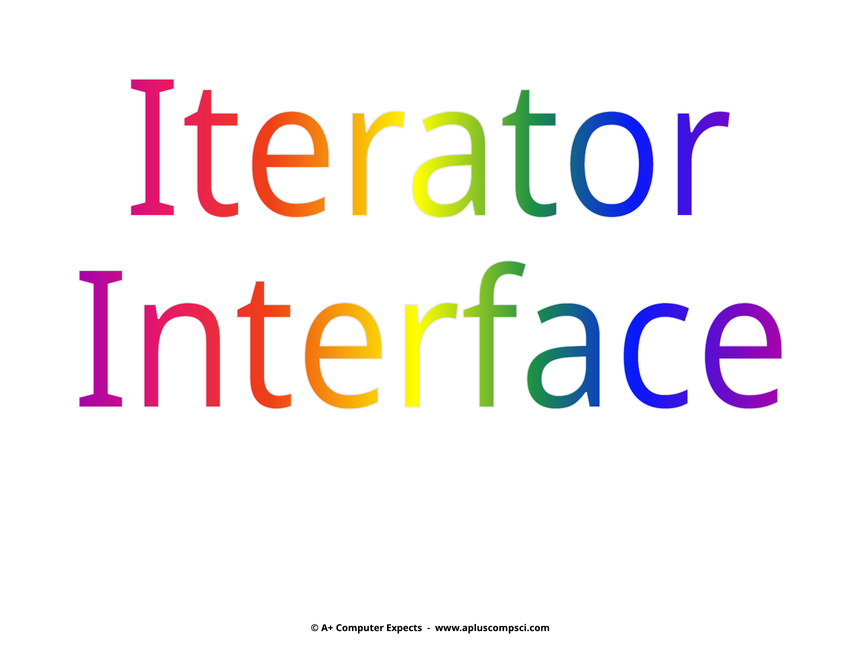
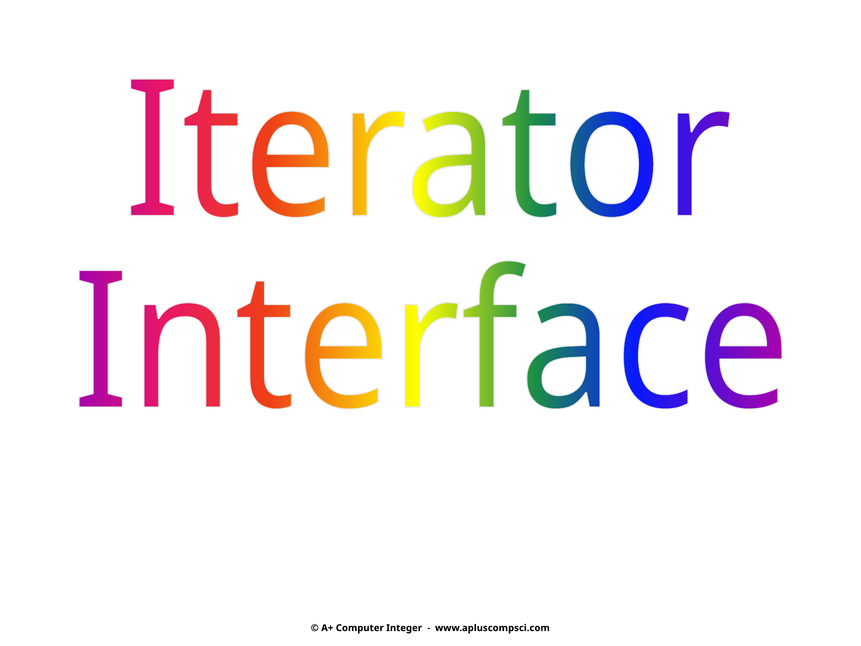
Expects: Expects -> Integer
